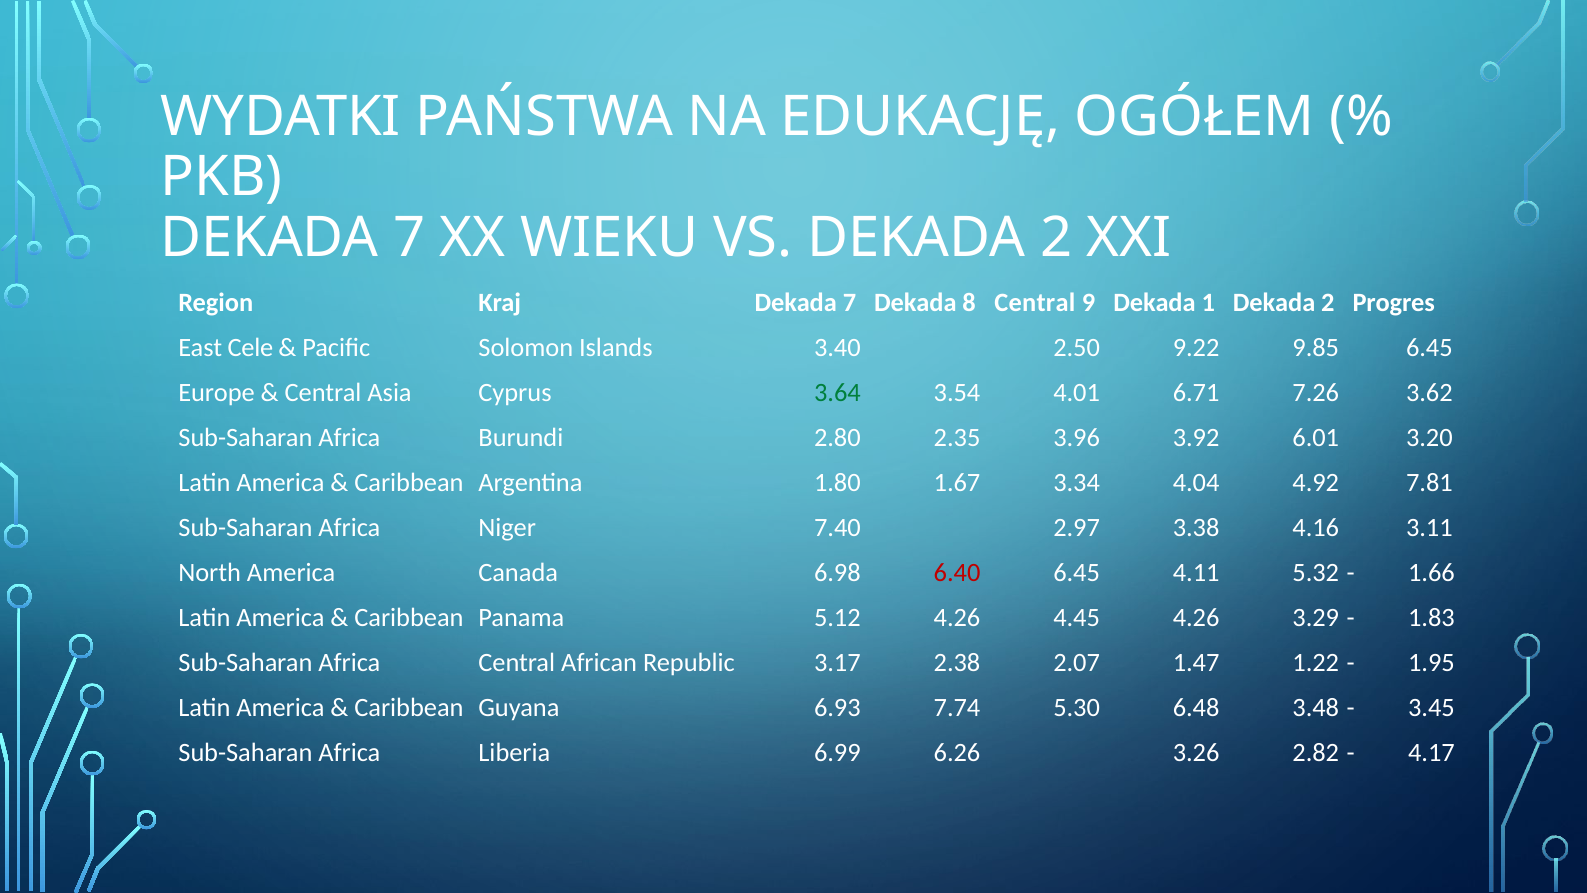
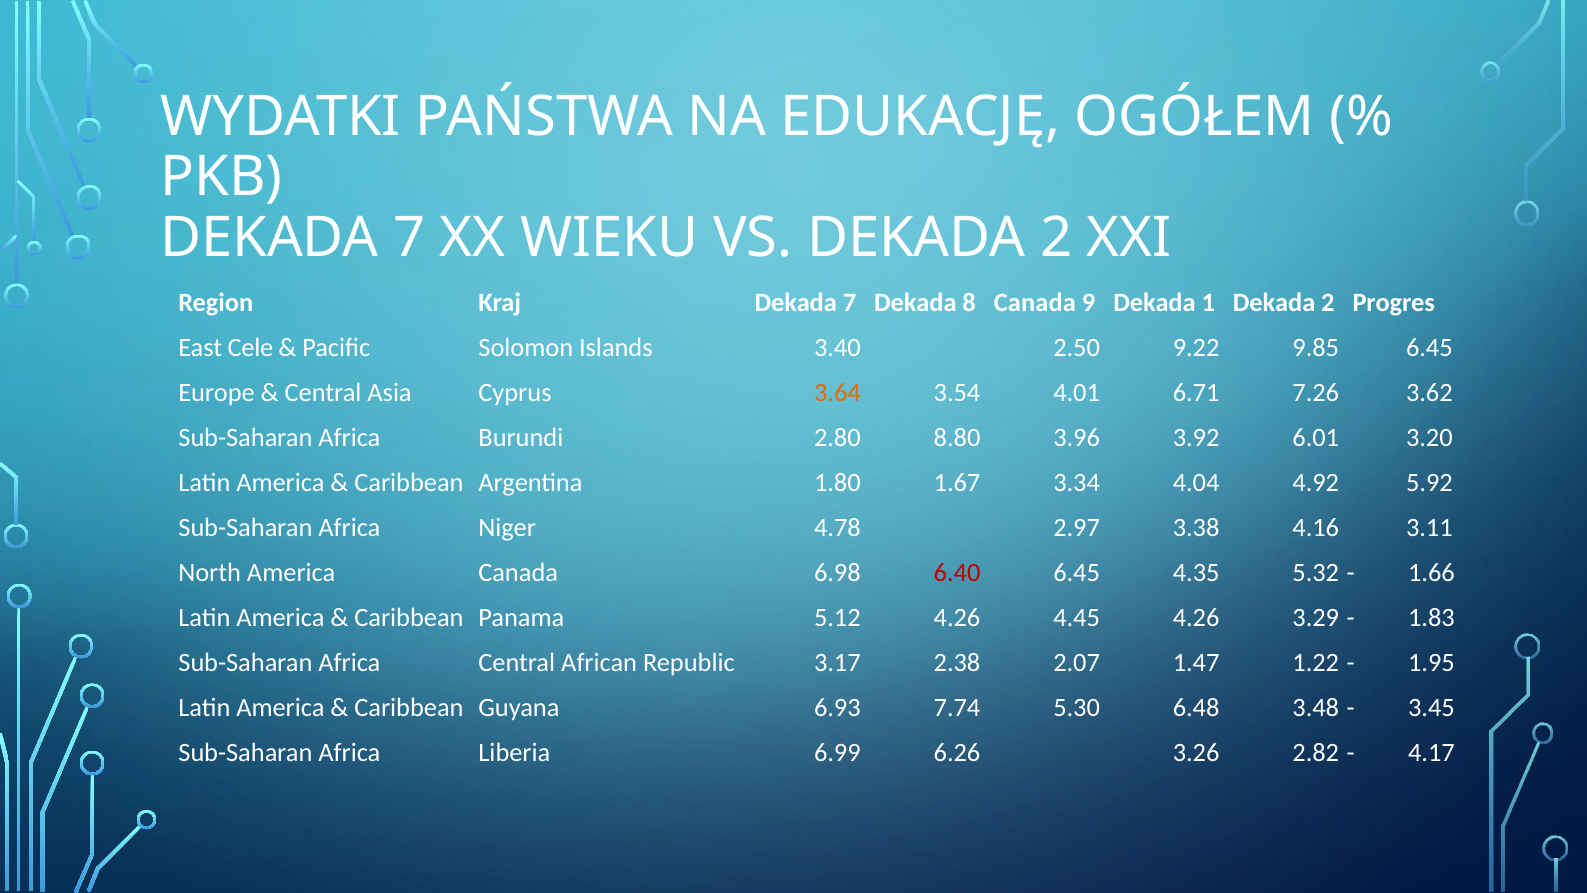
8 Central: Central -> Canada
3.64 colour: green -> orange
2.35: 2.35 -> 8.80
7.81: 7.81 -> 5.92
7.40: 7.40 -> 4.78
4.11: 4.11 -> 4.35
